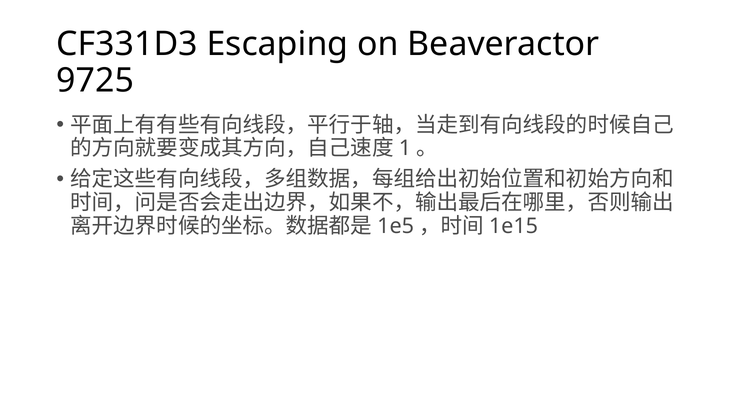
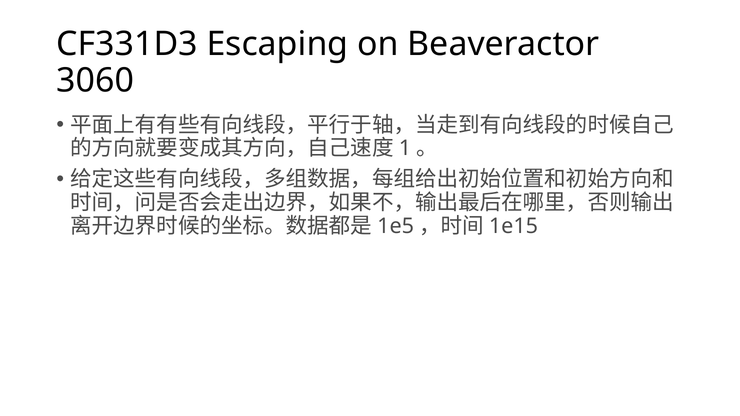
9725: 9725 -> 3060
